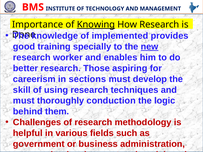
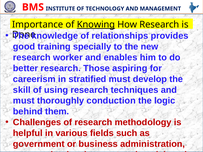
implemented: implemented -> relationships
new at (150, 47) underline: present -> none
sections: sections -> stratified
